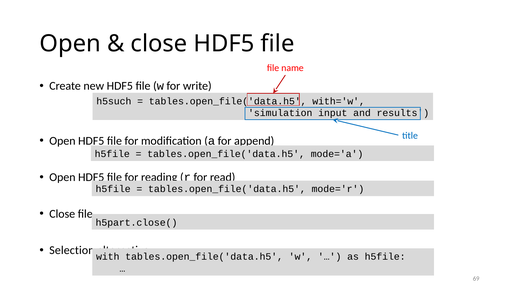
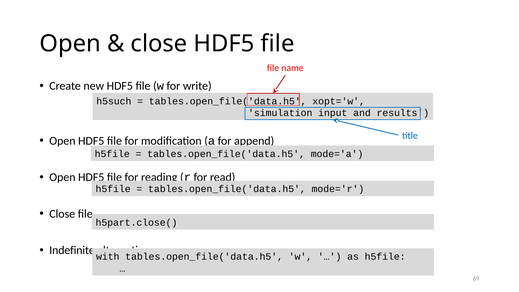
with='w: with='w -> xopt='w
Selection: Selection -> Indefinite
